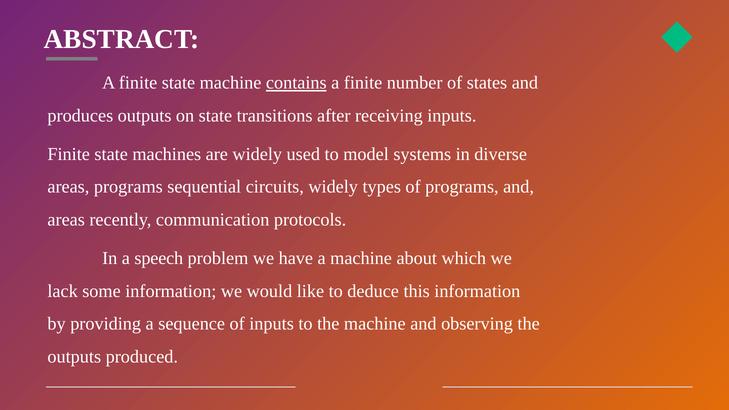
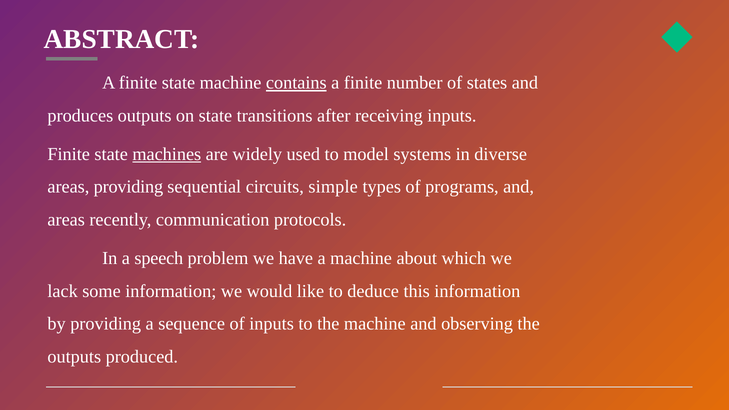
machines underline: none -> present
areas programs: programs -> providing
circuits widely: widely -> simple
